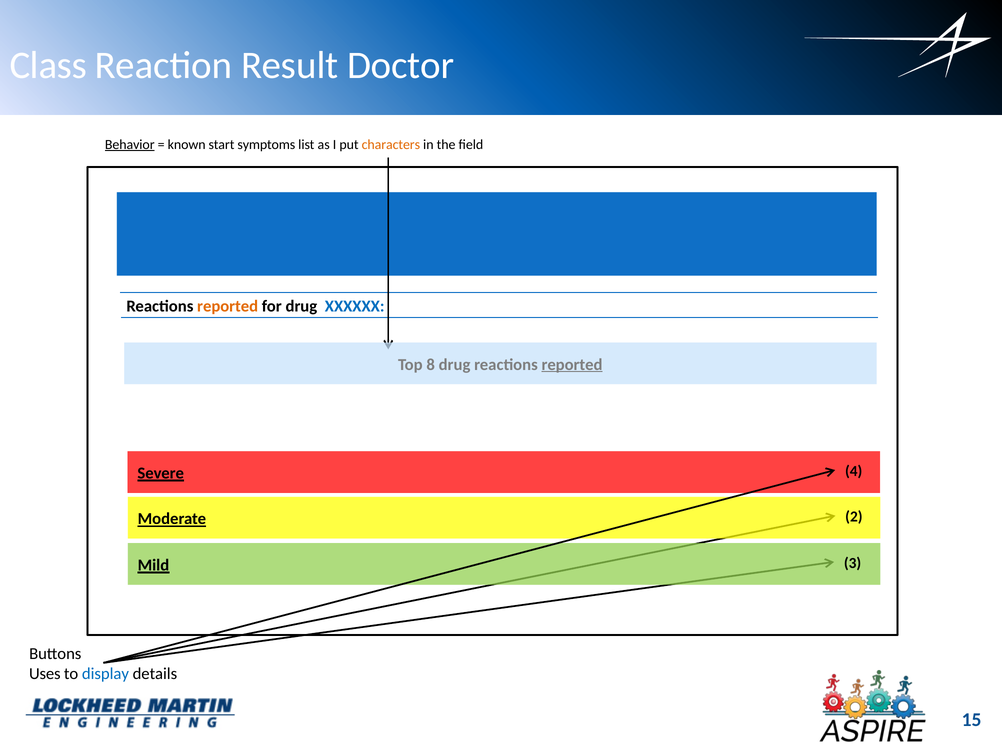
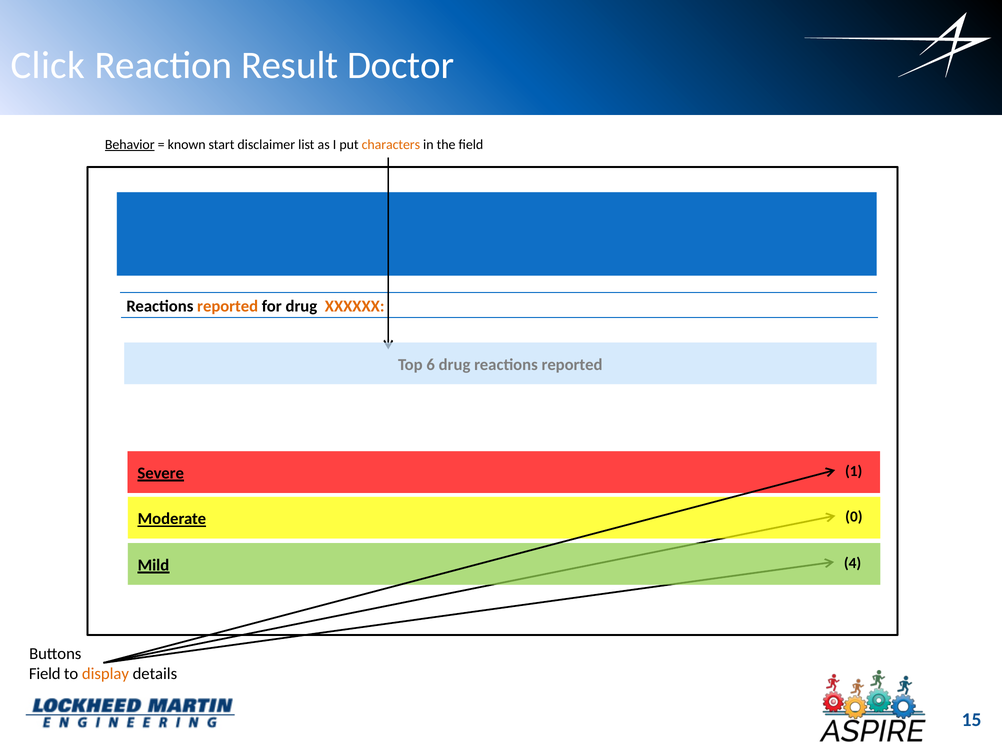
Class: Class -> Click
symptoms: symptoms -> disclaimer
XXXXXX colour: blue -> orange
8: 8 -> 6
reported at (572, 364) underline: present -> none
4: 4 -> 1
2: 2 -> 0
3: 3 -> 4
Uses at (45, 673): Uses -> Field
display colour: blue -> orange
